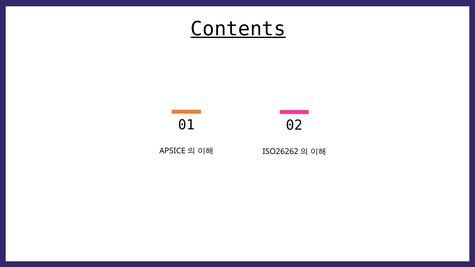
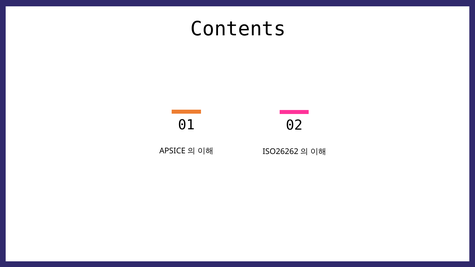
Contents underline: present -> none
